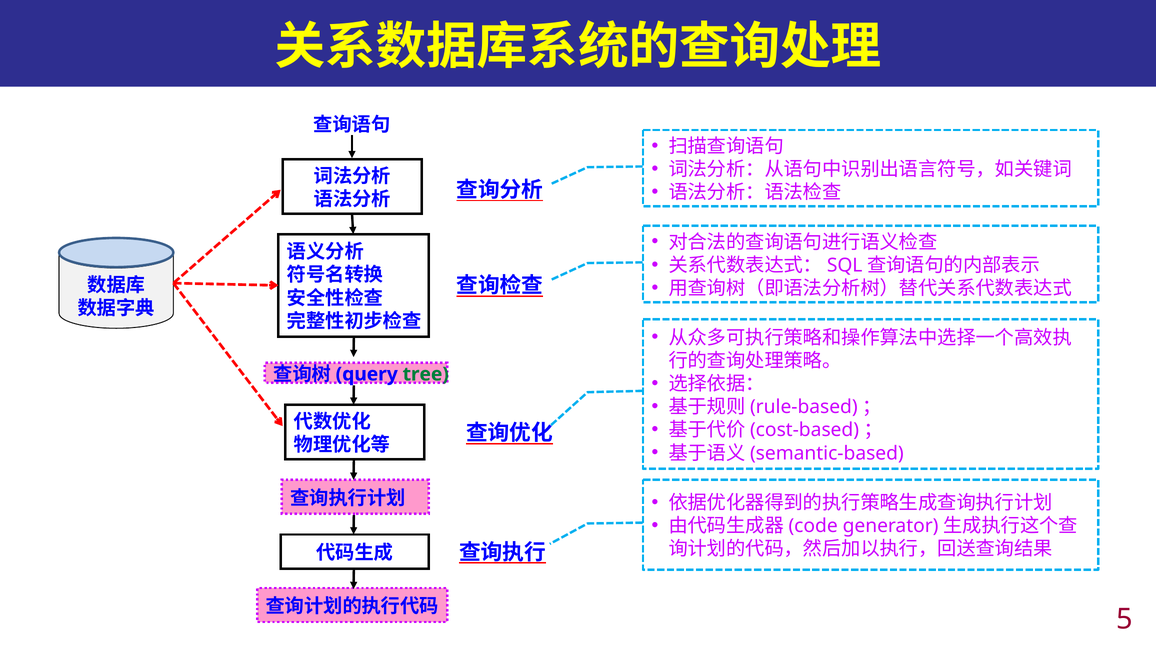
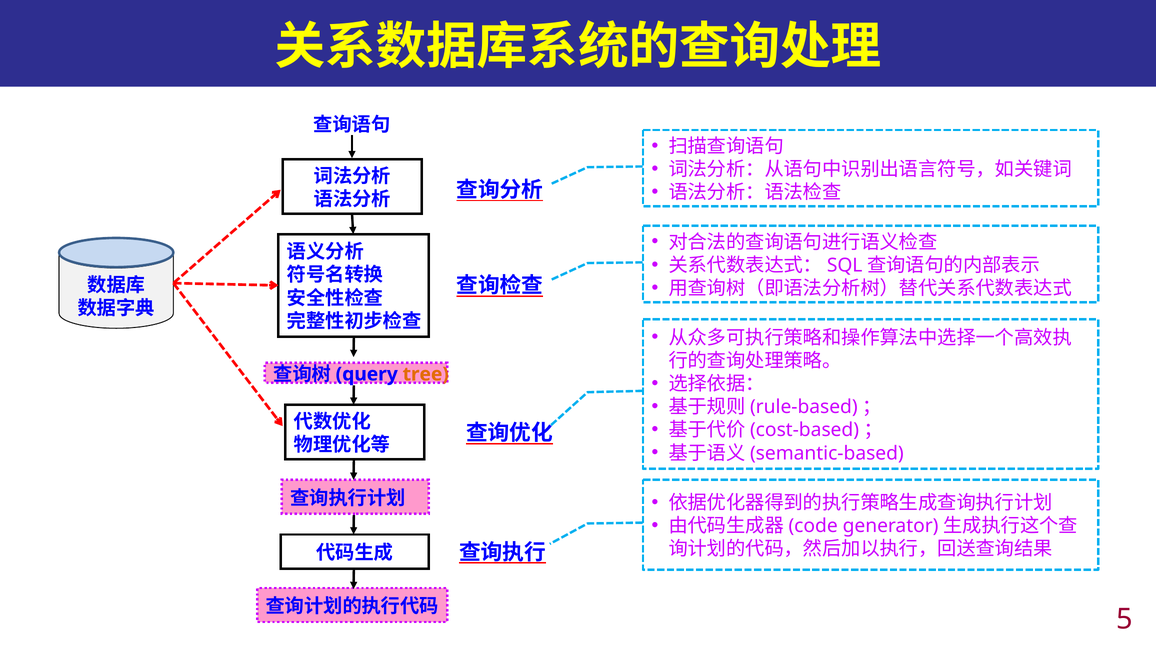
tree colour: green -> orange
